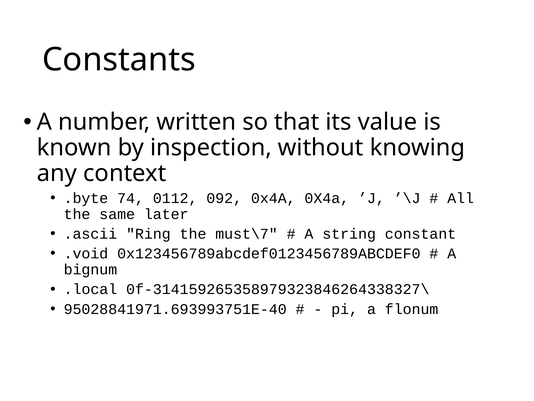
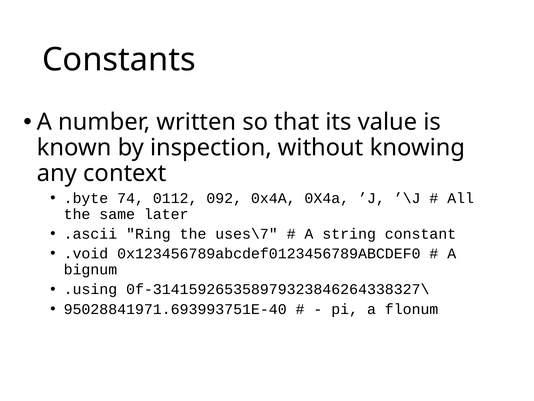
must\7: must\7 -> uses\7
.local: .local -> .using
